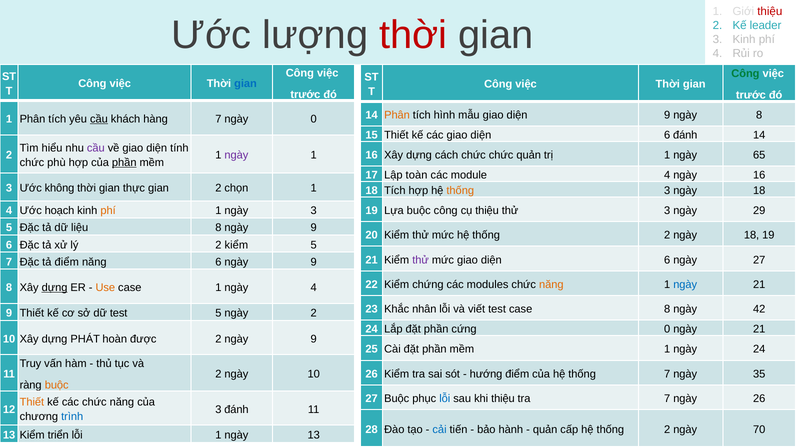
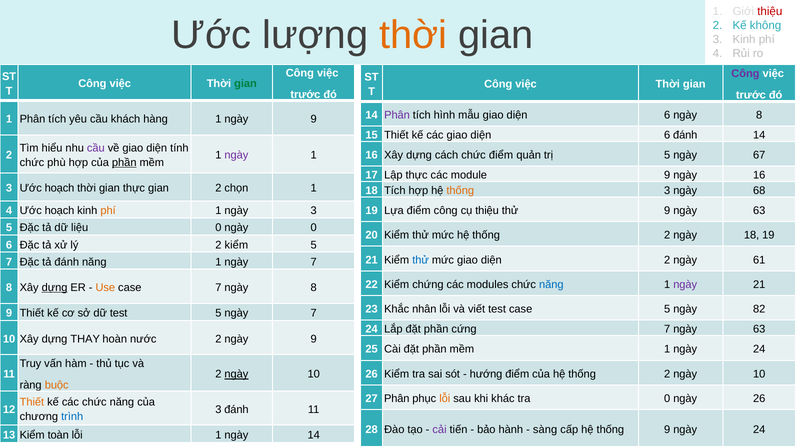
thời at (413, 35) colour: red -> orange
leader: leader -> không
Công at (745, 74) colour: green -> purple
gian at (245, 84) colour: blue -> green
Phân at (397, 115) colour: orange -> purple
mẫu giao diện 9: 9 -> 6
cầu at (99, 119) underline: present -> none
hàng 7: 7 -> 1
0 at (314, 119): 0 -> 9
chức chức: chức -> điểm
trị 1: 1 -> 5
65: 65 -> 67
Lập toàn: toàn -> thực
module 4: 4 -> 9
3 Ước không: không -> hoạch
3 ngày 18: 18 -> 68
Lựa buộc: buộc -> điểm
thử 3: 3 -> 9
29 at (759, 210): 29 -> 63
liệu 8: 8 -> 0
9 at (314, 228): 9 -> 0
thử at (421, 260) colour: purple -> blue
mức giao diện 6: 6 -> 2
ngày 27: 27 -> 61
tả điểm: điểm -> đánh
6 at (218, 262): 6 -> 1
9 at (314, 262): 9 -> 7
năng at (551, 284) colour: orange -> blue
ngày at (685, 284) colour: blue -> purple
case 1: 1 -> 7
4 at (314, 287): 4 -> 8
case 8: 8 -> 5
42: 42 -> 82
5 ngày 2: 2 -> 7
cứng 0: 0 -> 7
21 at (759, 329): 21 -> 63
PHÁT: PHÁT -> THAY
được: được -> nước
của hệ thống 7: 7 -> 2
35 at (759, 374): 35 -> 10
ngày at (236, 374) underline: none -> present
27 Buộc: Buộc -> Phân
lỗi at (445, 399) colour: blue -> orange
khi thiệu: thiệu -> khác
tra 7: 7 -> 0
cải colour: blue -> purple
quản at (545, 429): quản -> sàng
cấp hệ thống 2: 2 -> 9
70 at (759, 429): 70 -> 24
triển: triển -> toàn
ngày 13: 13 -> 14
